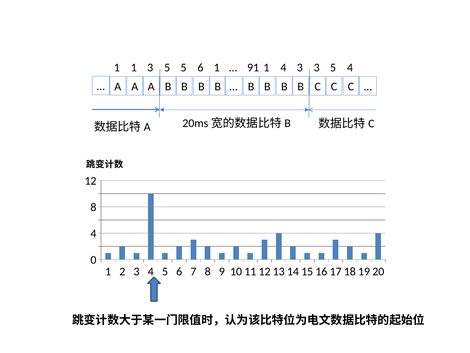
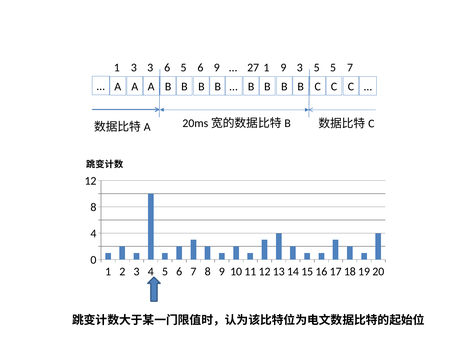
1 1: 1 -> 3
5 at (167, 67): 5 -> 6
6 1: 1 -> 9
91: 91 -> 27
1 4: 4 -> 9
3 3: 3 -> 5
5 4: 4 -> 7
